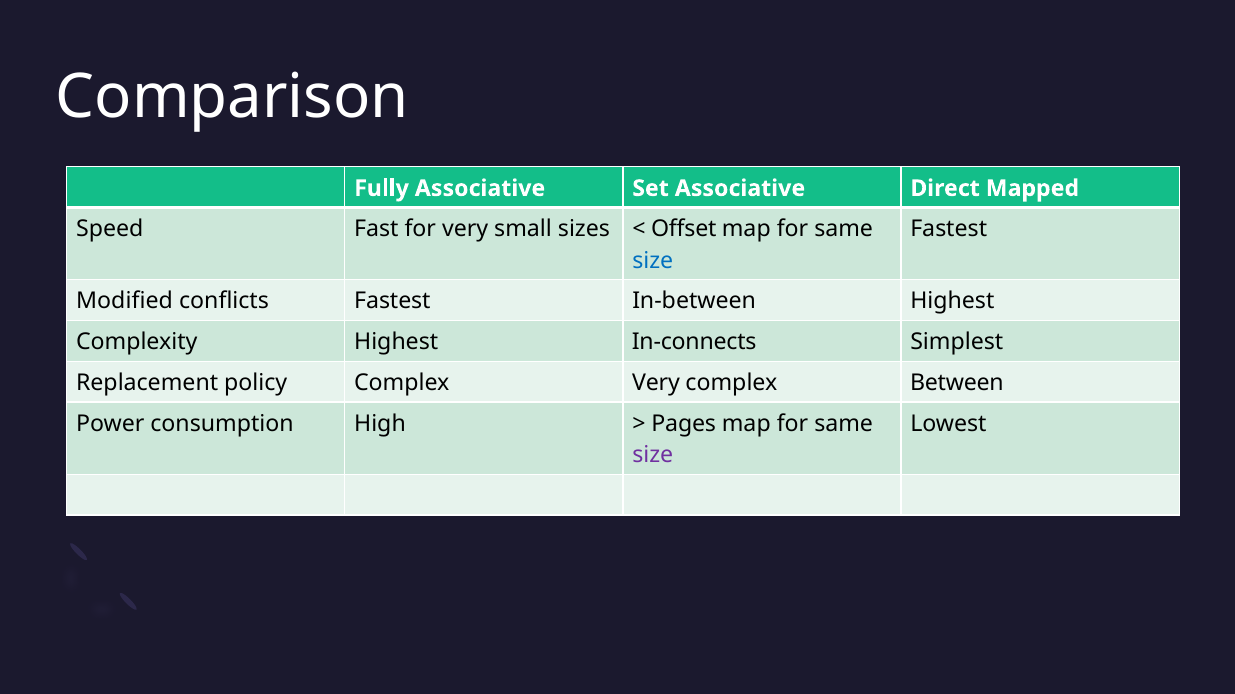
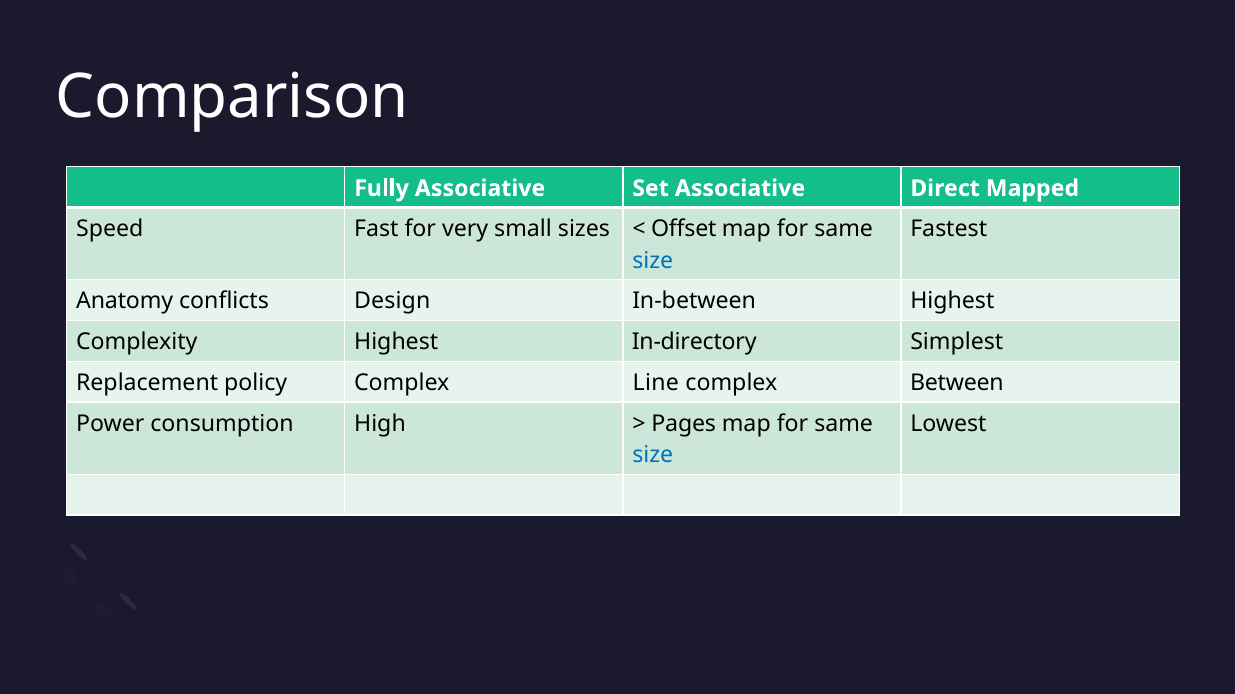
Modified: Modified -> Anatomy
conflicts Fastest: Fastest -> Design
In-connects: In-connects -> In-directory
Complex Very: Very -> Line
size at (653, 456) colour: purple -> blue
